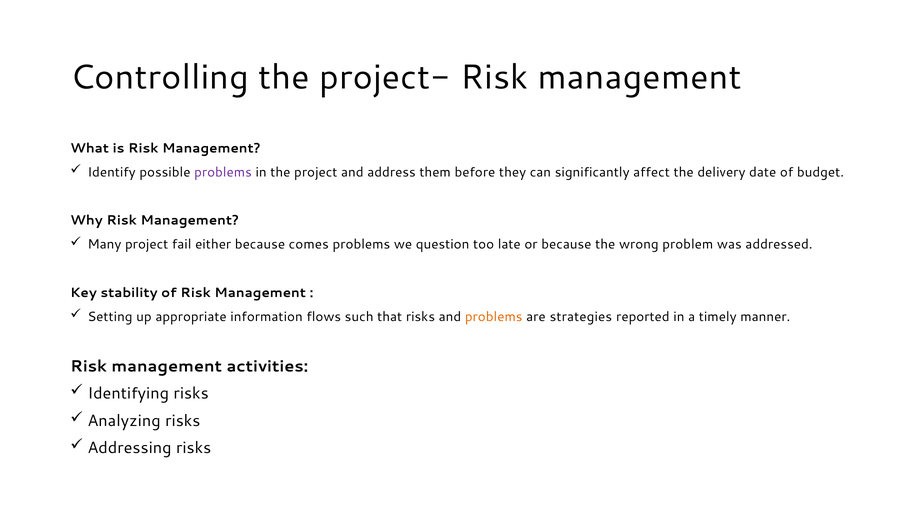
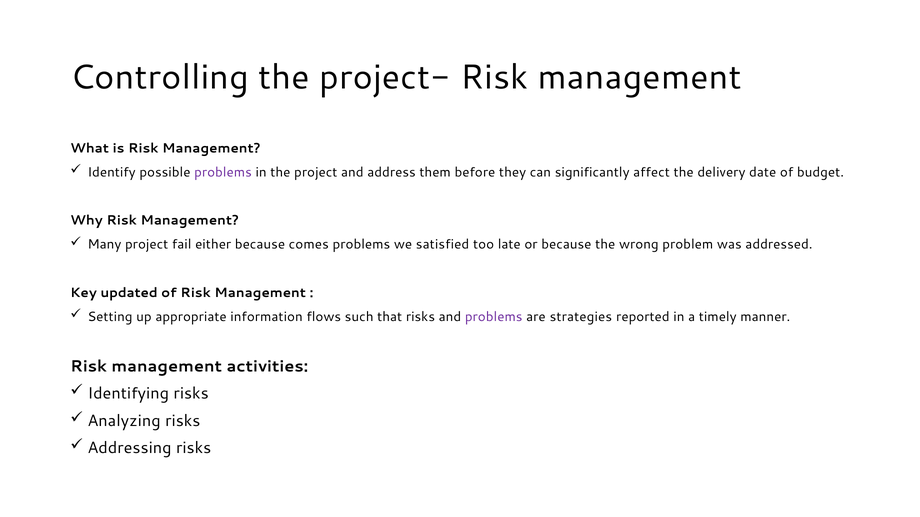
question: question -> satisfied
stability: stability -> updated
problems at (494, 317) colour: orange -> purple
